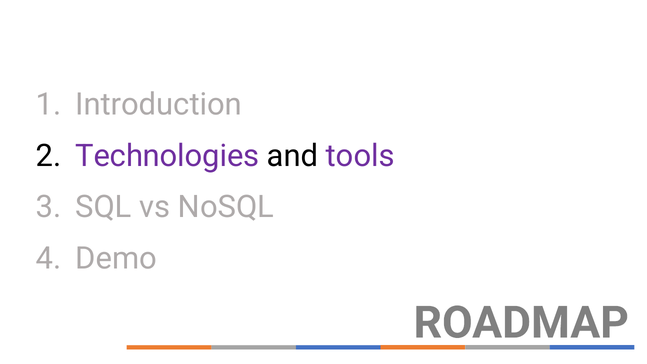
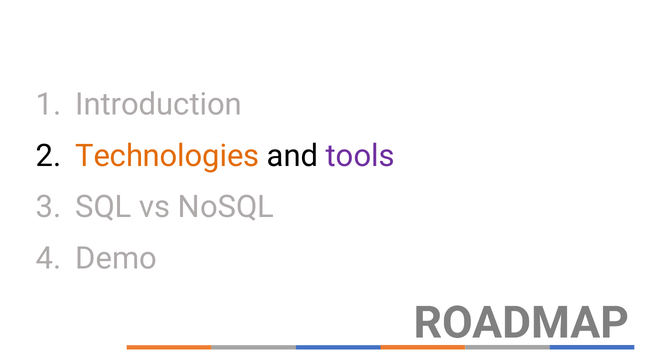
Technologies colour: purple -> orange
